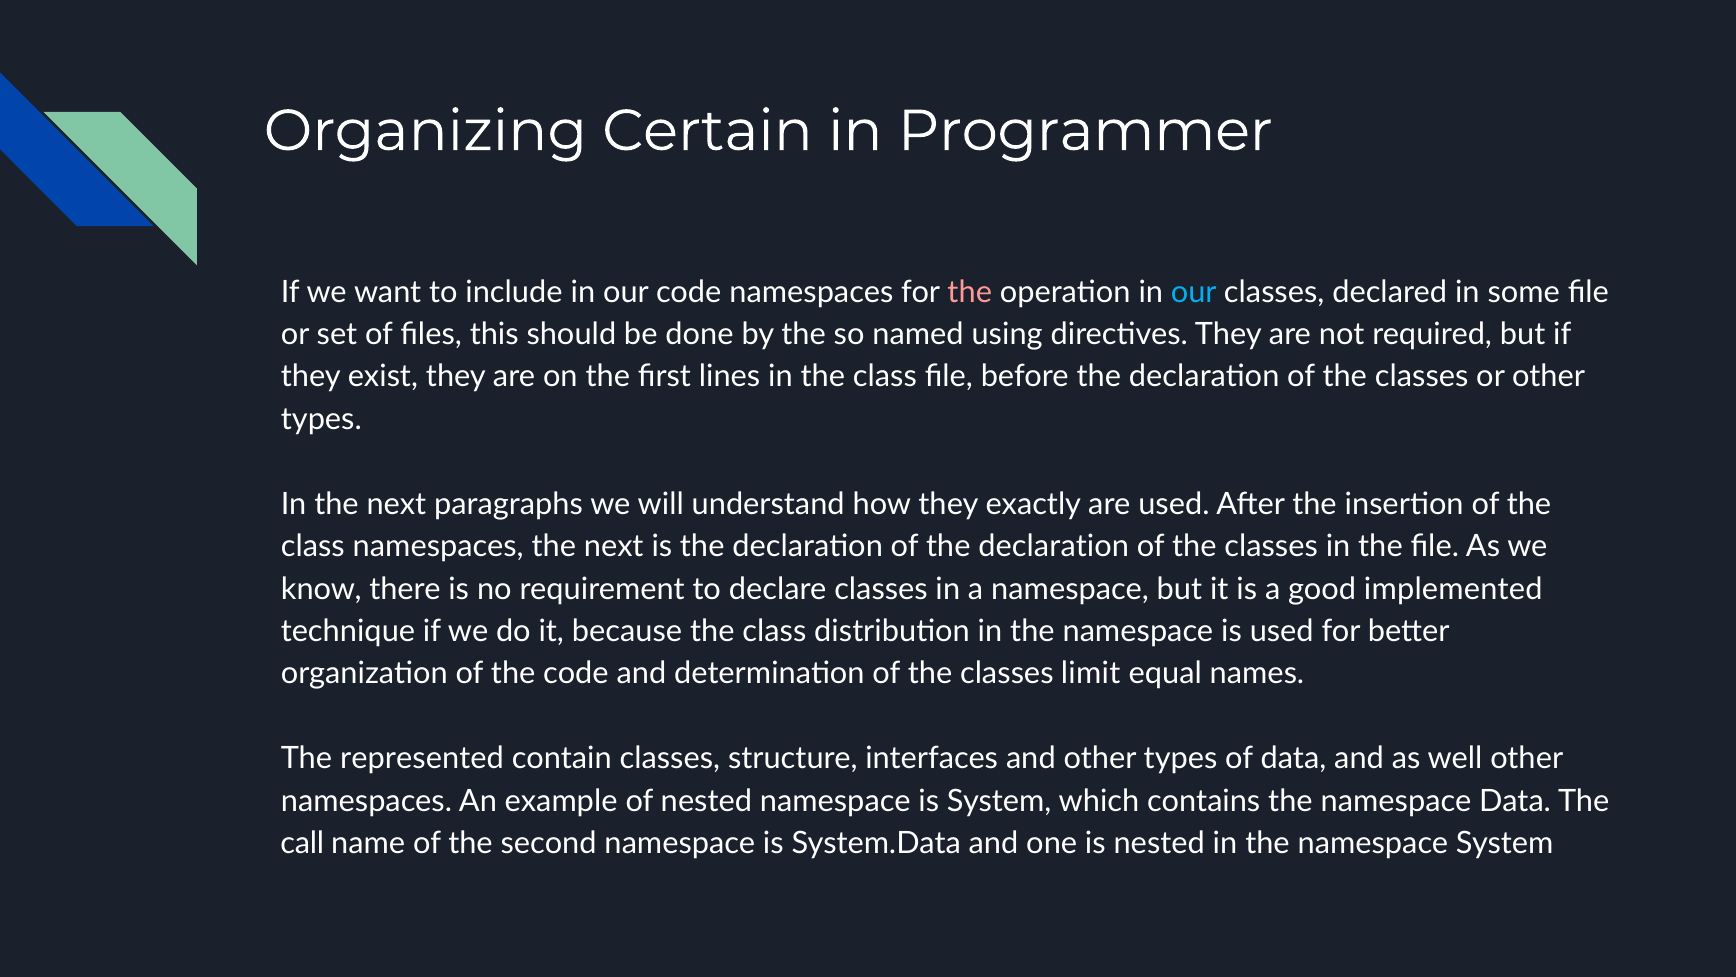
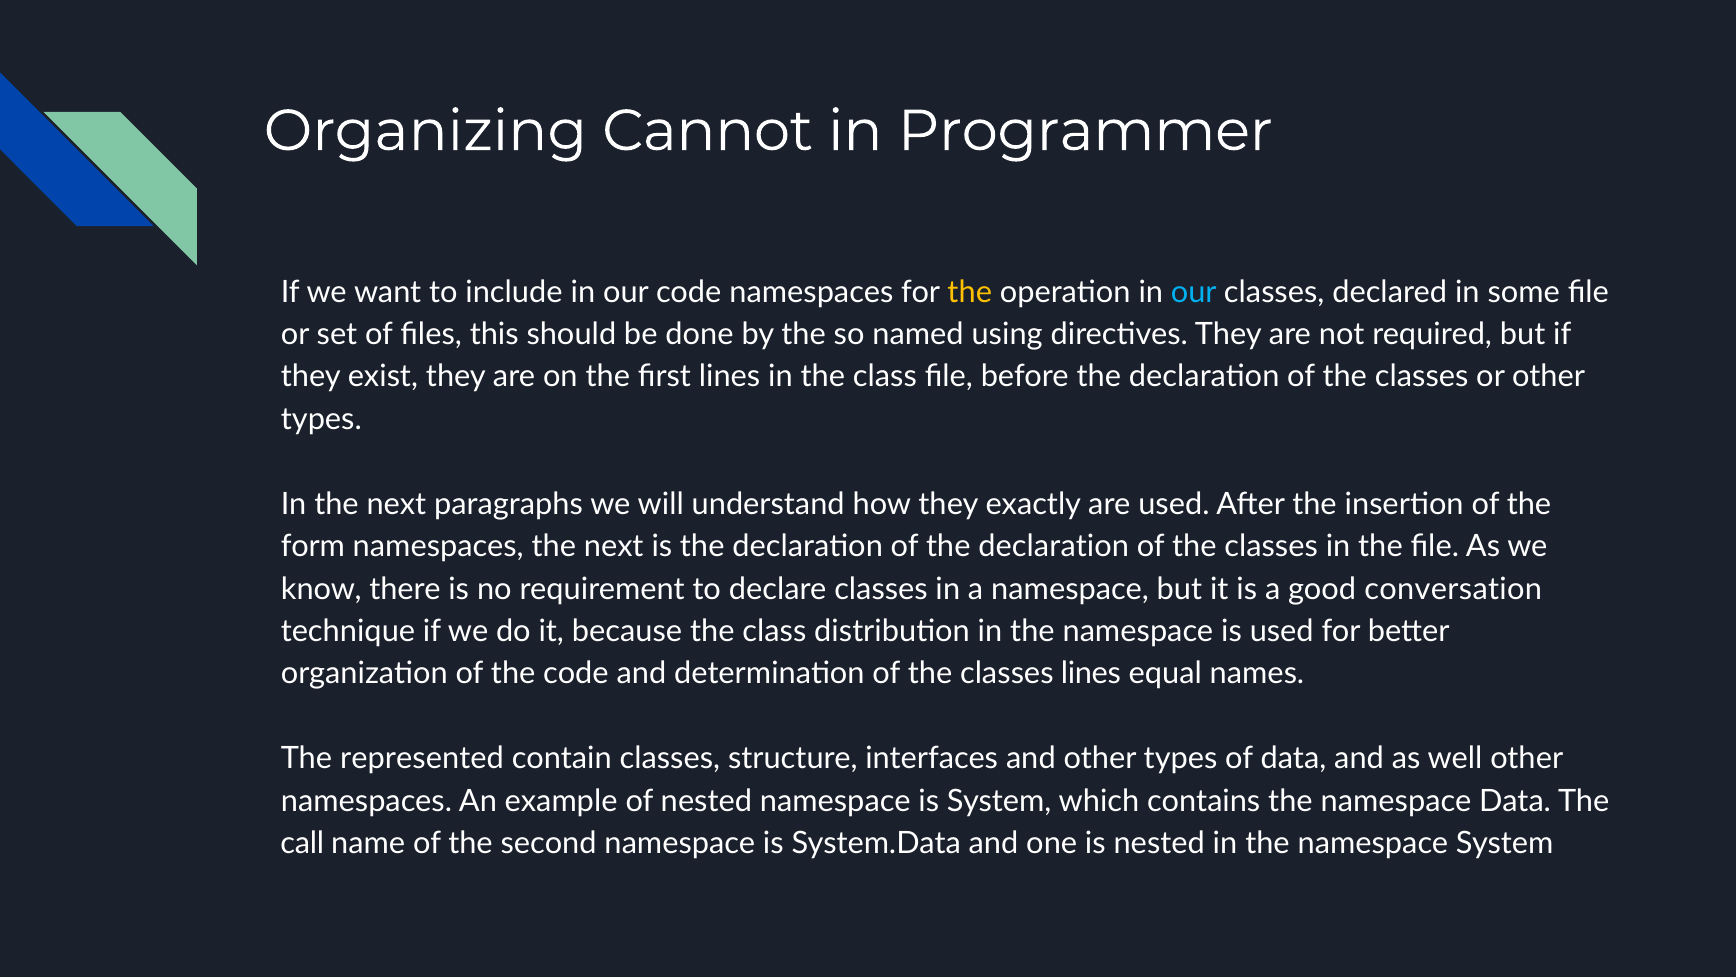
Certain: Certain -> Cannot
the at (970, 292) colour: pink -> yellow
class at (313, 546): class -> form
implemented: implemented -> conversation
classes limit: limit -> lines
